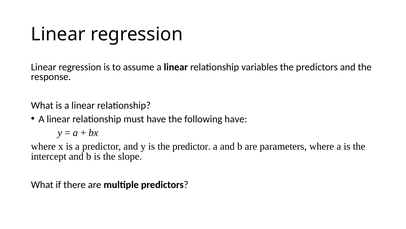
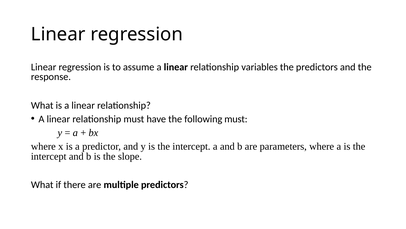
following have: have -> must
y is the predictor: predictor -> intercept
